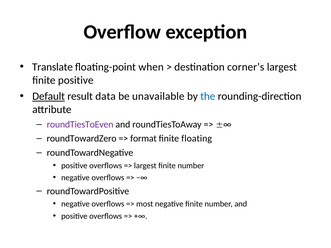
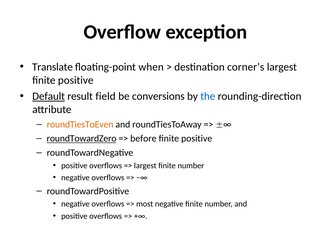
data: data -> field
unavailable: unavailable -> conversions
roundTiesToEven colour: purple -> orange
roundTowardZero underline: none -> present
format: format -> before
floating at (197, 139): floating -> positive
